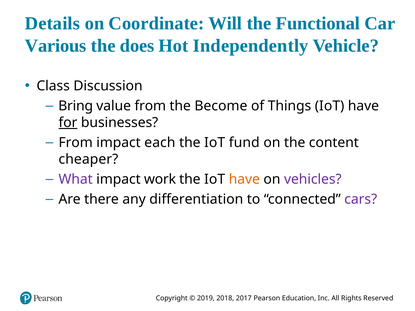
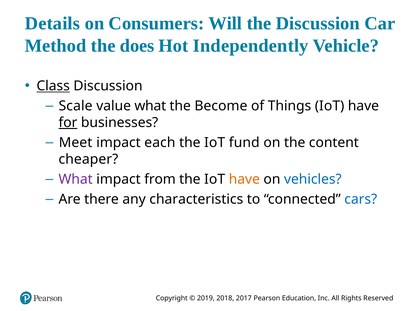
Coordinate: Coordinate -> Consumers
the Functional: Functional -> Discussion
Various: Various -> Method
Class underline: none -> present
Bring: Bring -> Scale
value from: from -> what
From at (76, 143): From -> Meet
work: work -> from
vehicles colour: purple -> blue
differentiation: differentiation -> characteristics
cars colour: purple -> blue
